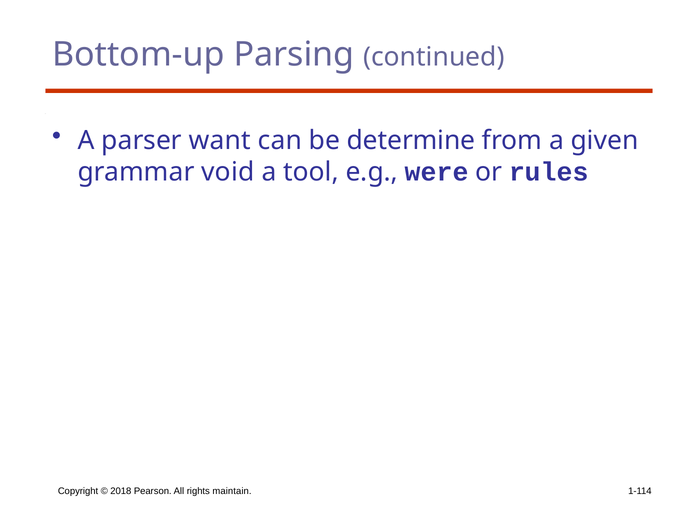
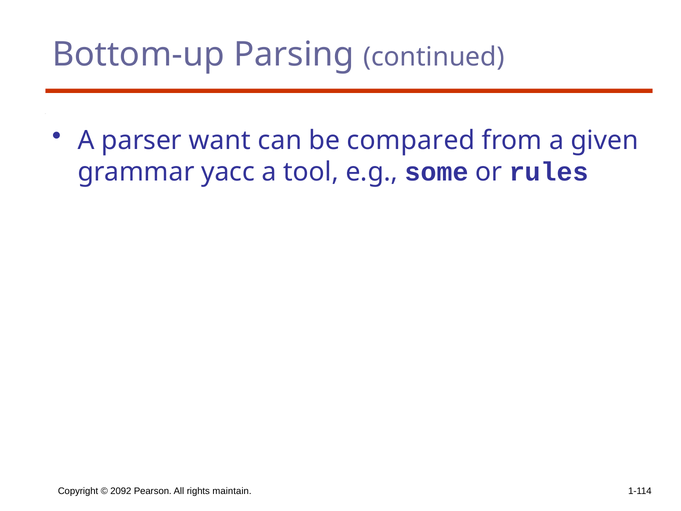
determine: determine -> compared
void: void -> yacc
were: were -> some
2018: 2018 -> 2092
